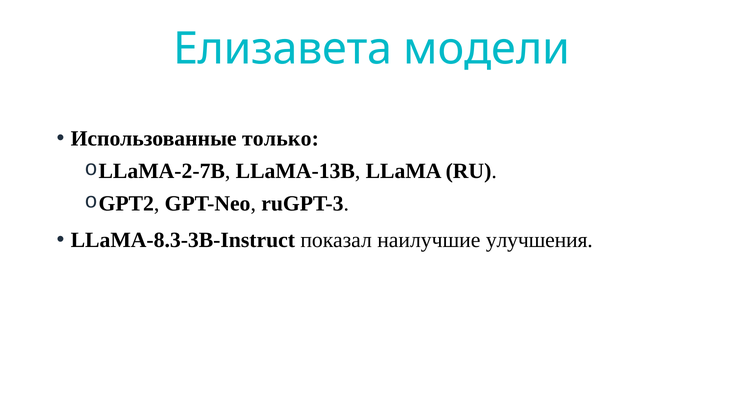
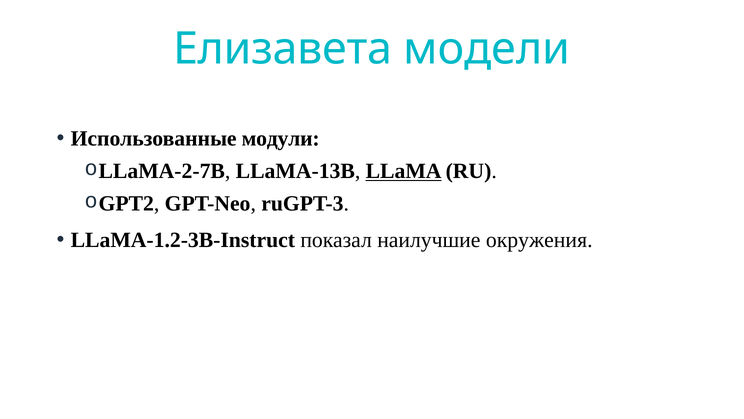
только: только -> модули
LLaMA underline: none -> present
LLaMA-8.3-3B-Instruct: LLaMA-8.3-3B-Instruct -> LLaMA-1.2-3B-Instruct
улучшения: улучшения -> окружения
